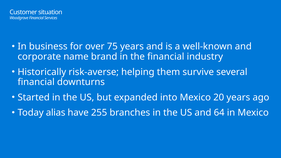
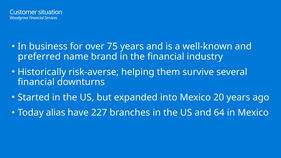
corporate: corporate -> preferred
255: 255 -> 227
